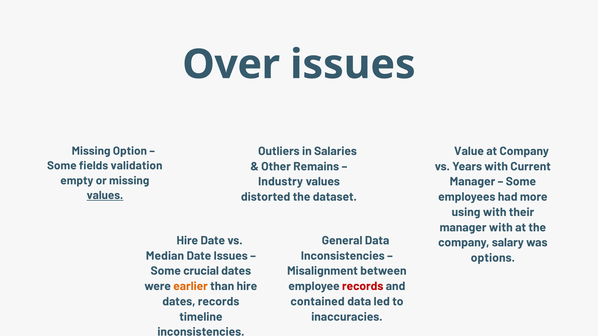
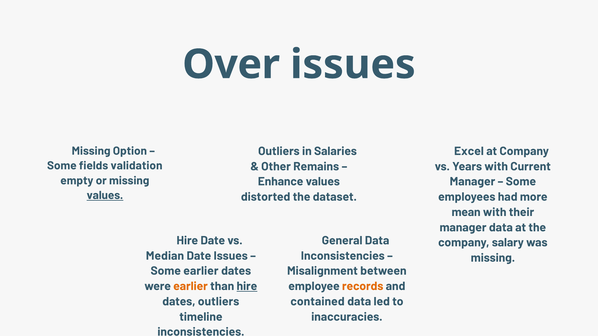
Value: Value -> Excel
Industry: Industry -> Enhance
using: using -> mean
manager with: with -> data
options at (493, 258): options -> missing
Some crucial: crucial -> earlier
hire at (247, 287) underline: none -> present
records at (363, 287) colour: red -> orange
dates records: records -> outliers
